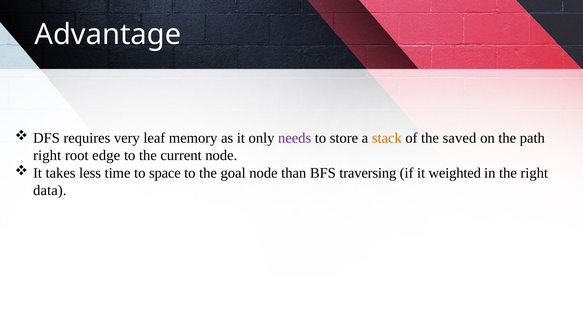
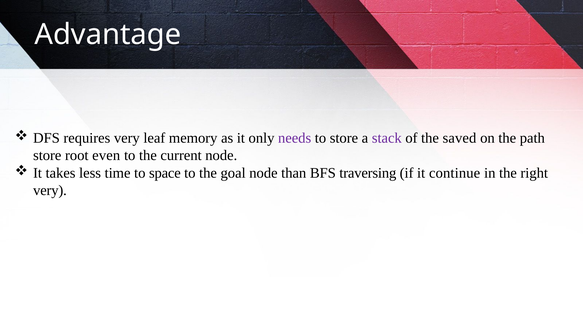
stack colour: orange -> purple
right at (47, 155): right -> store
edge: edge -> even
weighted: weighted -> continue
data at (50, 190): data -> very
